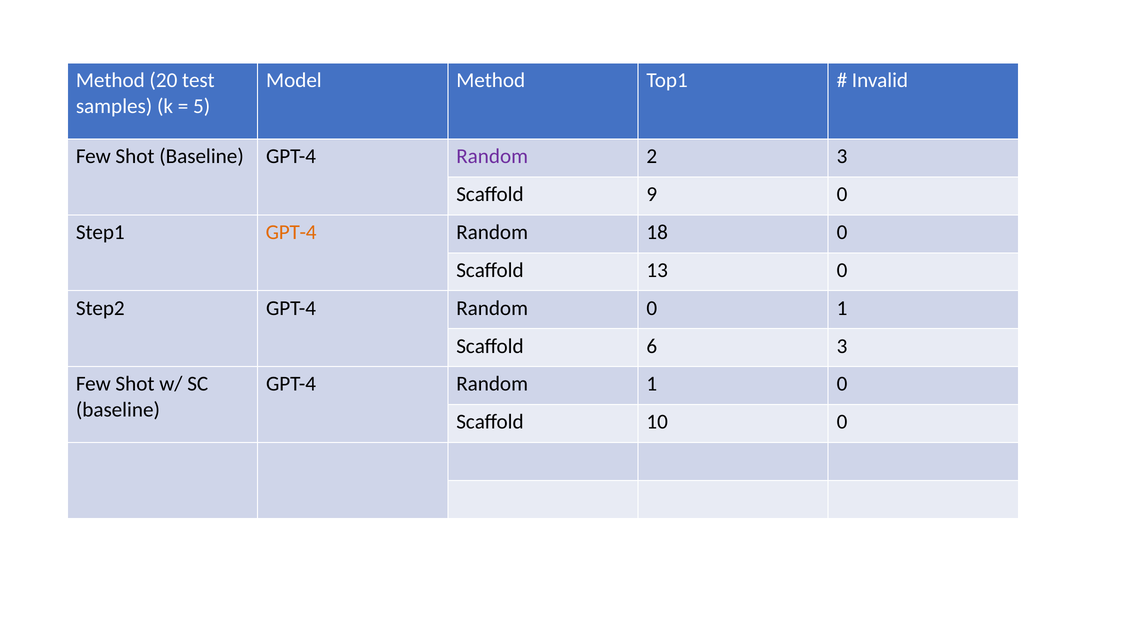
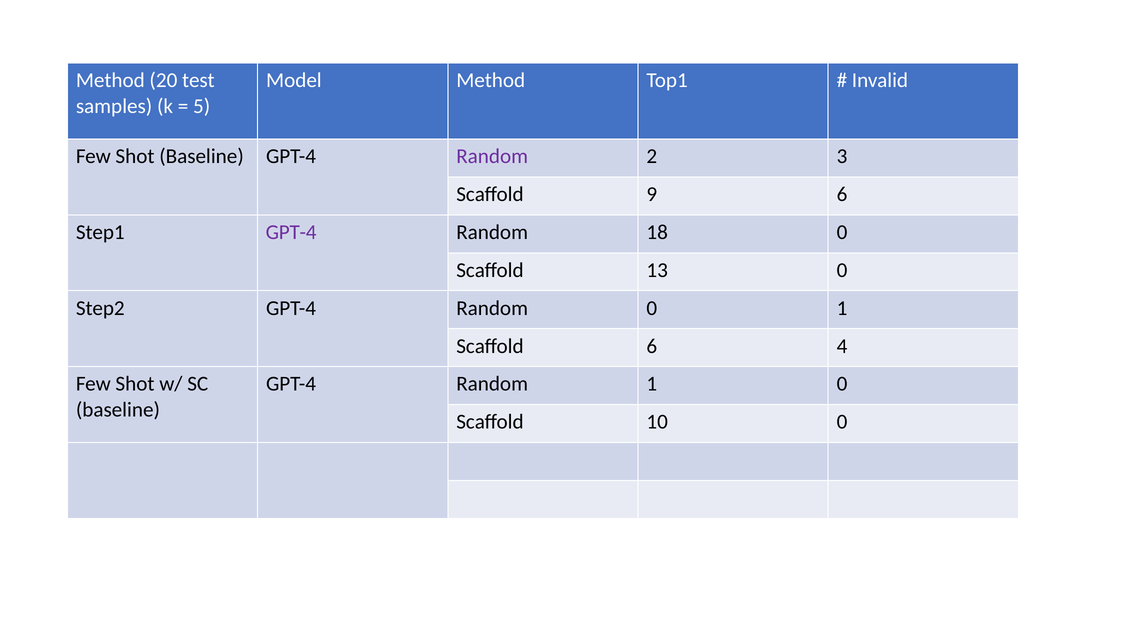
9 0: 0 -> 6
GPT-4 at (291, 232) colour: orange -> purple
6 3: 3 -> 4
